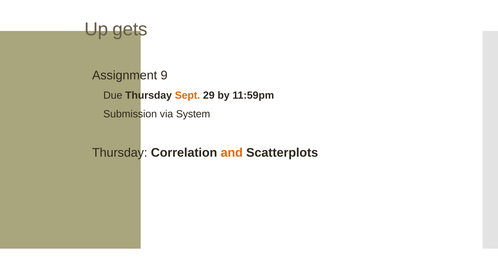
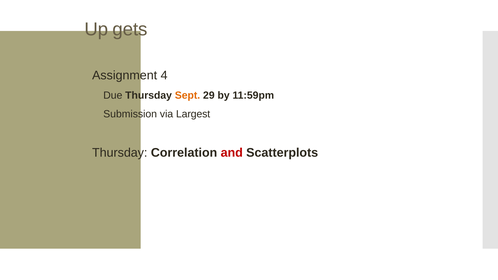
9: 9 -> 4
System: System -> Largest
and colour: orange -> red
